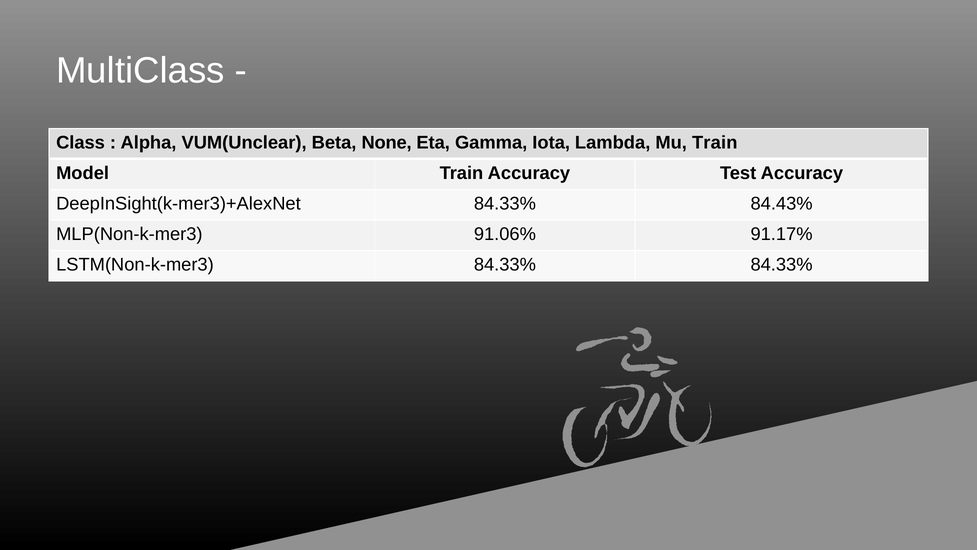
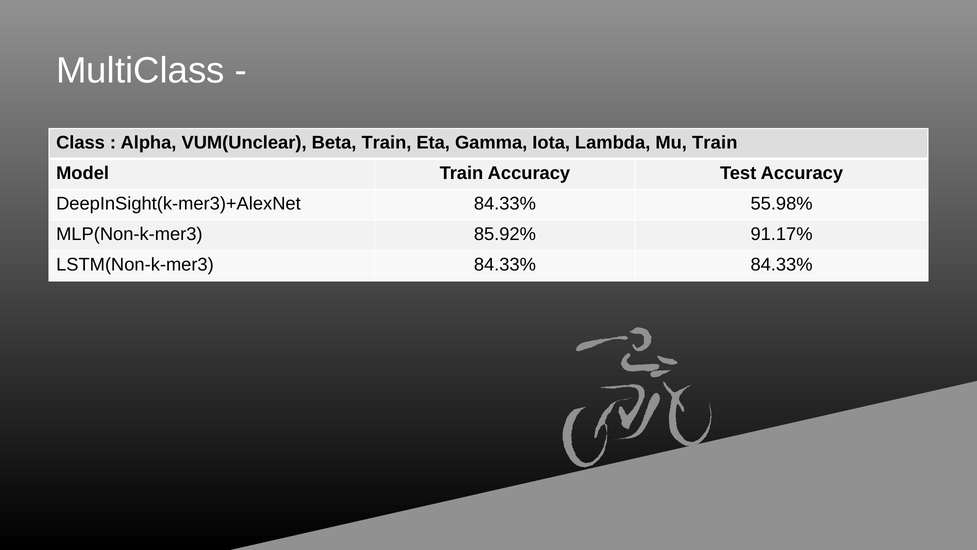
Beta None: None -> Train
84.43%: 84.43% -> 55.98%
91.06%: 91.06% -> 85.92%
